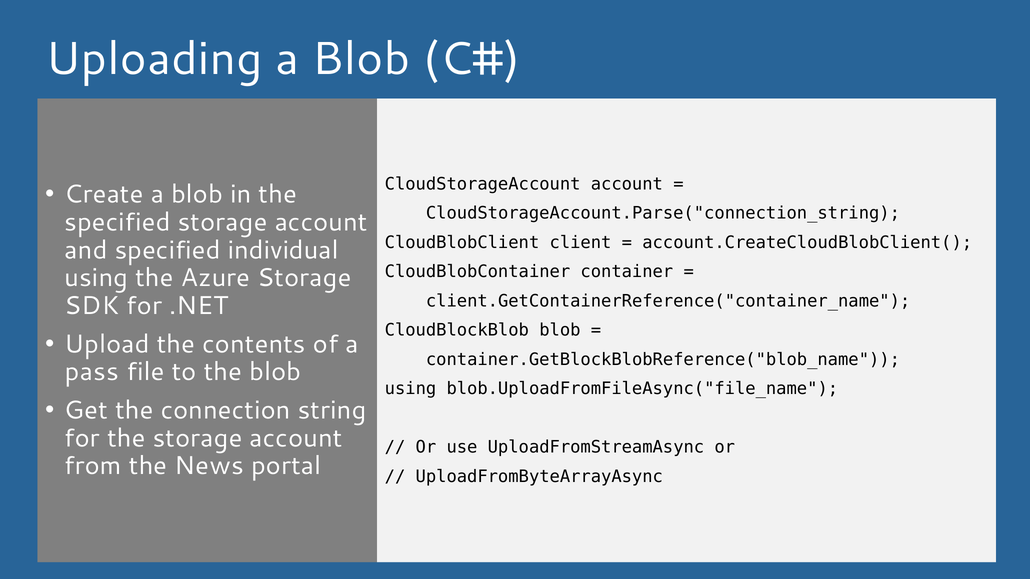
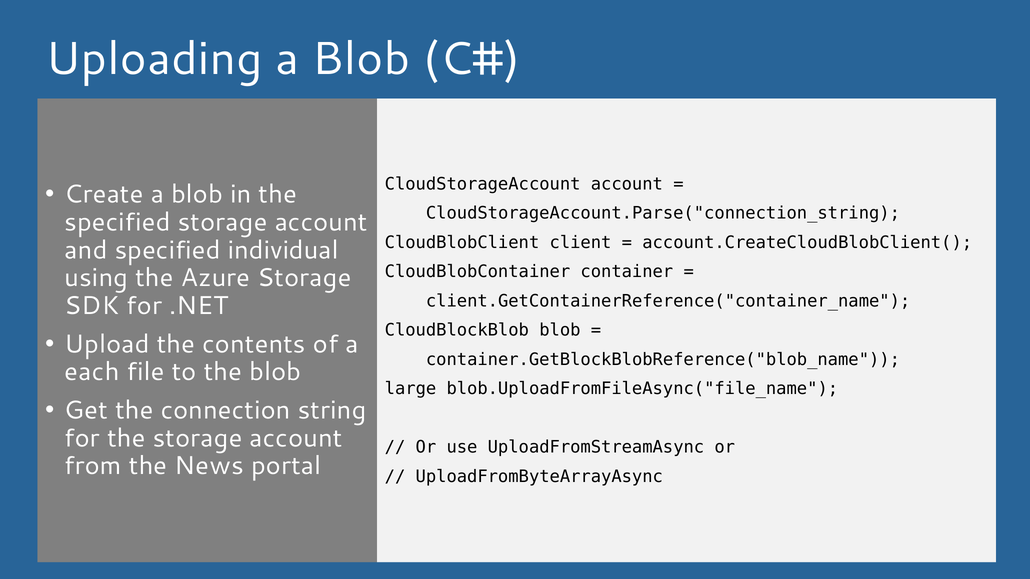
pass: pass -> each
using at (410, 389): using -> large
